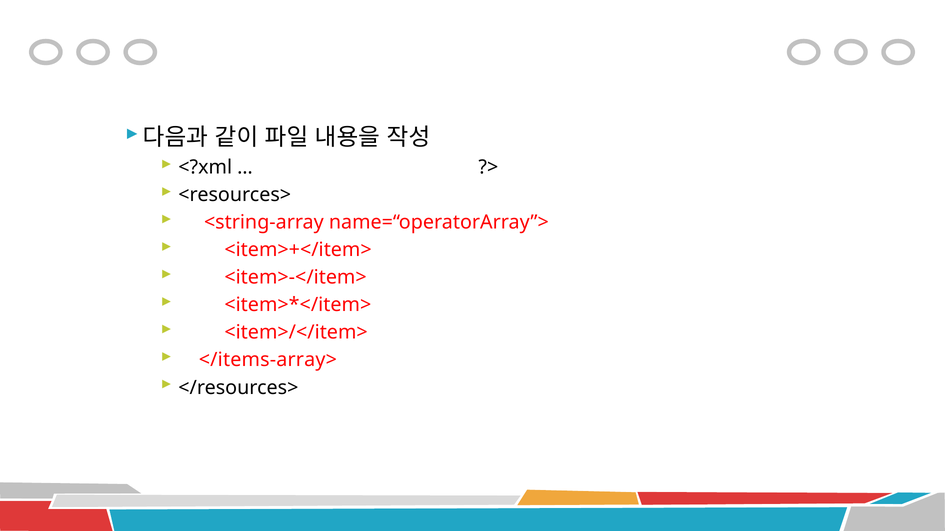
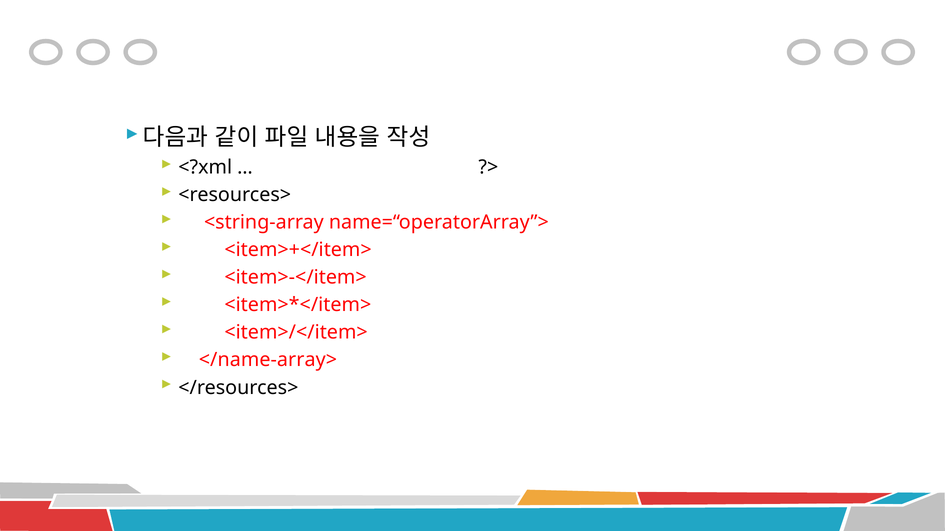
</items-array>: </items-array> -> </name-array>
